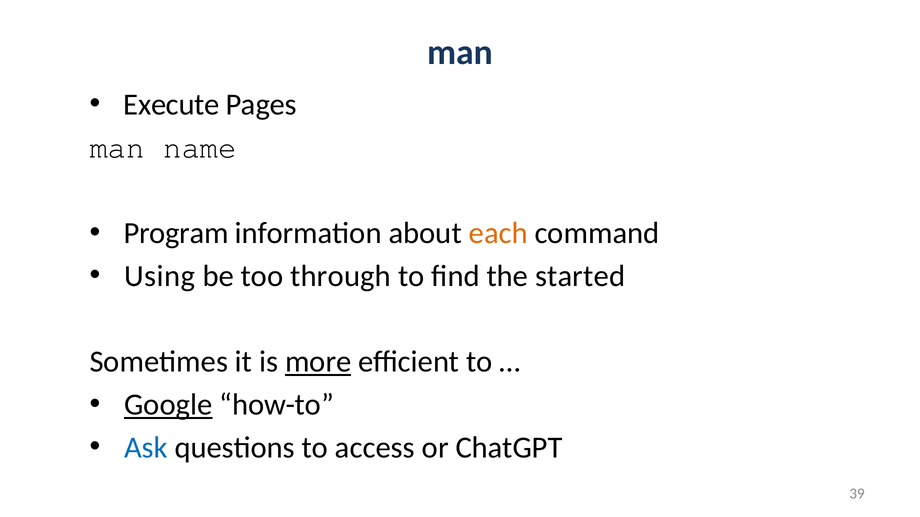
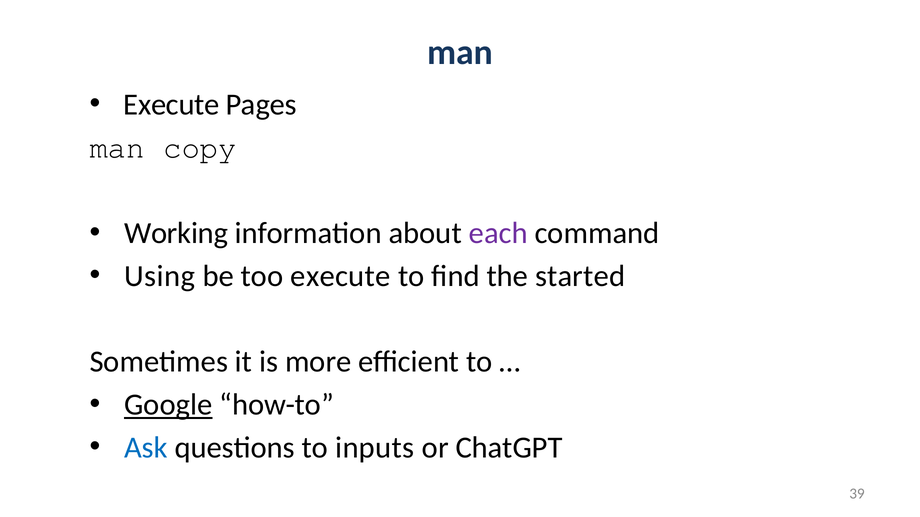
name: name -> copy
Program: Program -> Working
each colour: orange -> purple
too through: through -> execute
more underline: present -> none
access: access -> inputs
